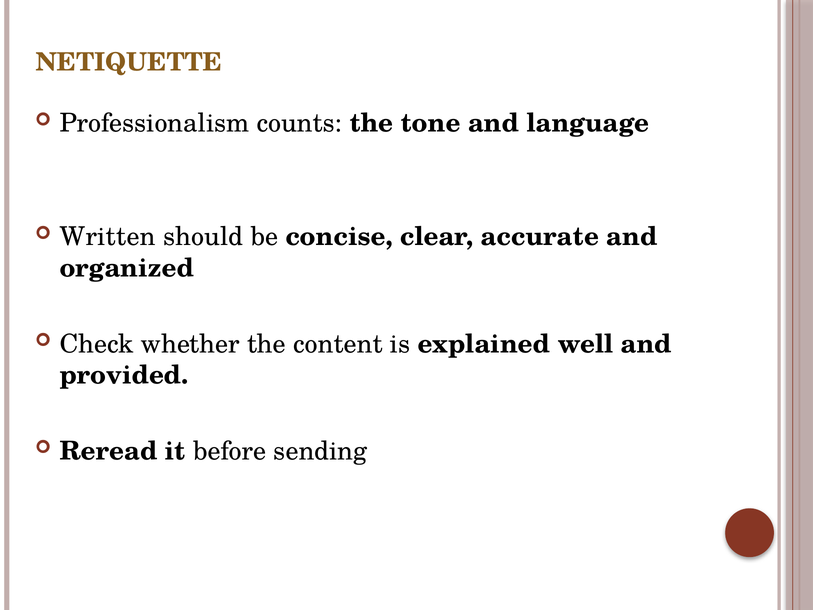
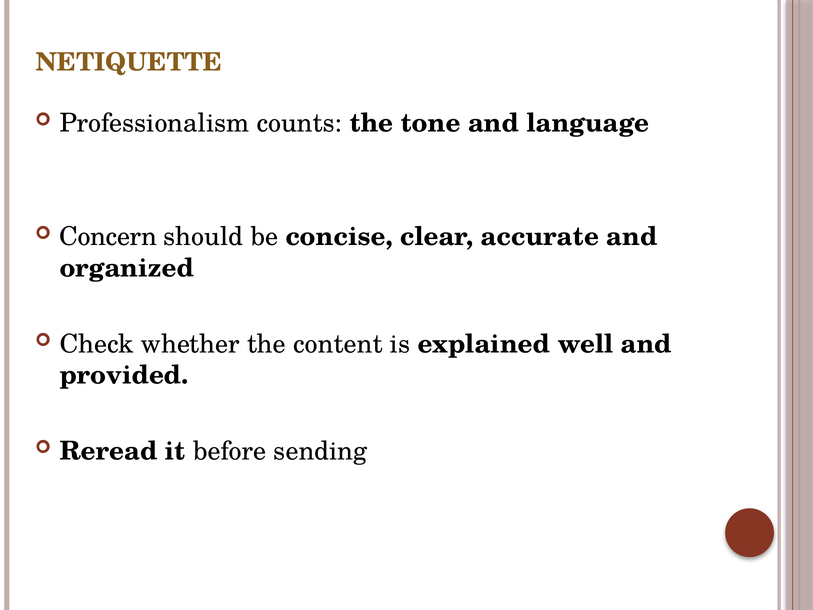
Written: Written -> Concern
